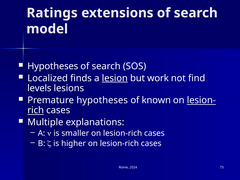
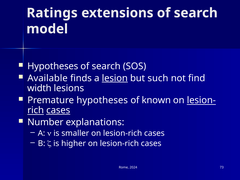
Localized: Localized -> Available
work: work -> such
levels: levels -> width
cases at (58, 110) underline: none -> present
Multiple: Multiple -> Number
